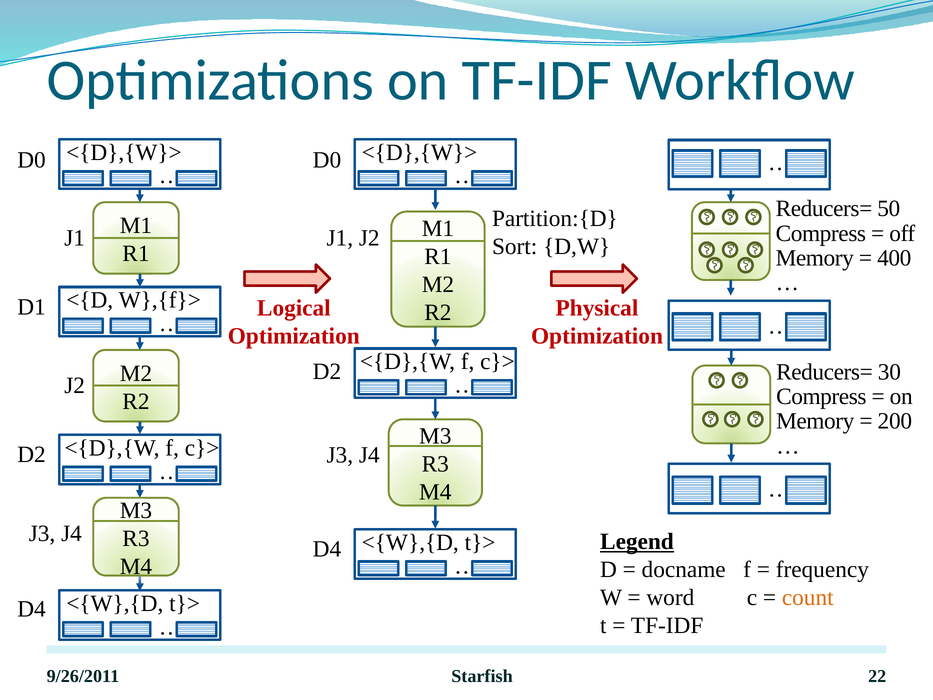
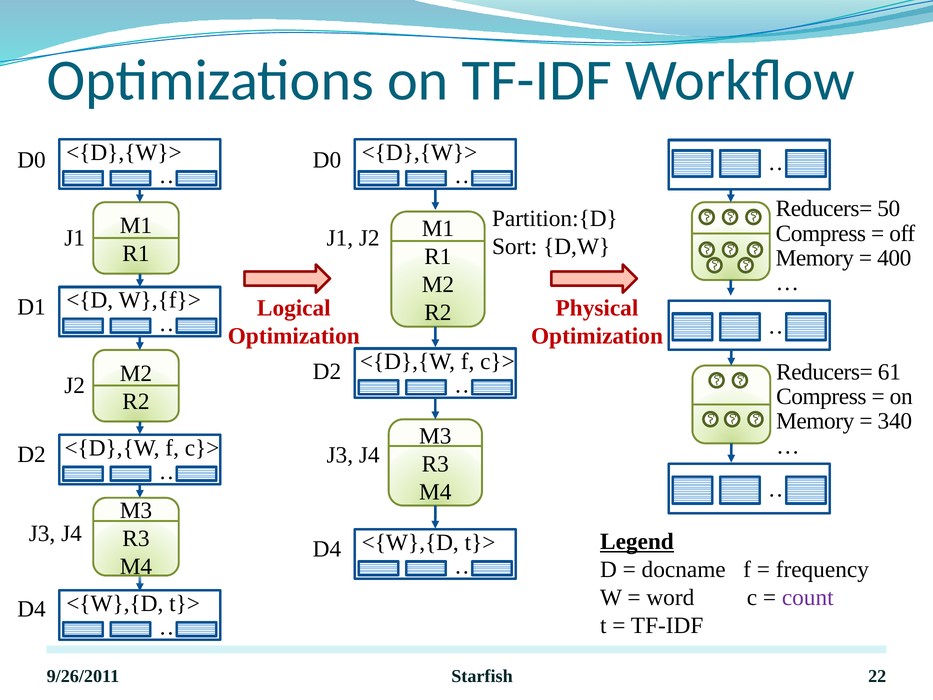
30: 30 -> 61
200: 200 -> 340
count colour: orange -> purple
